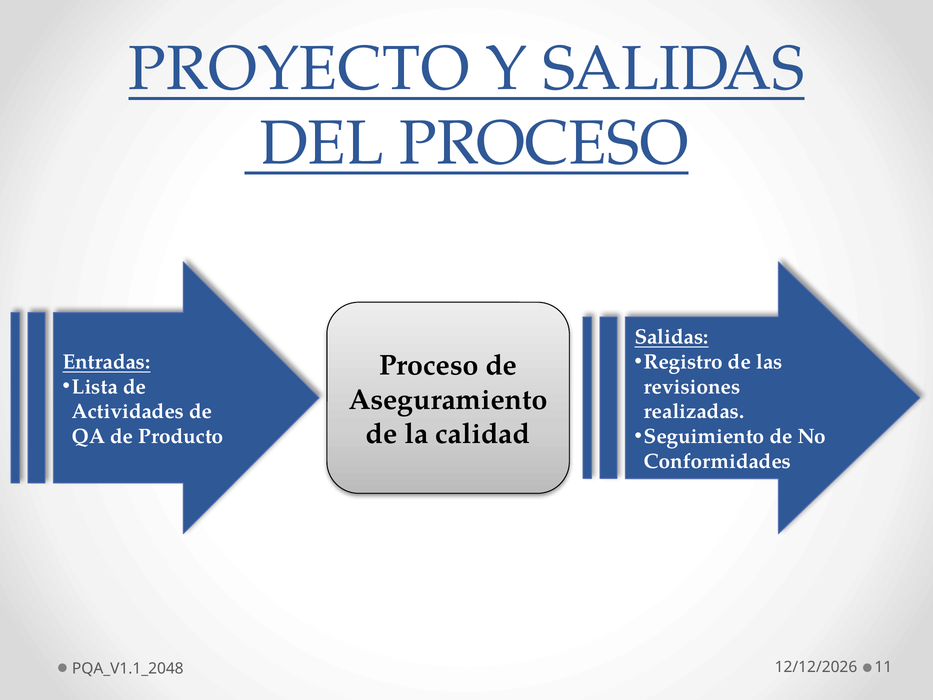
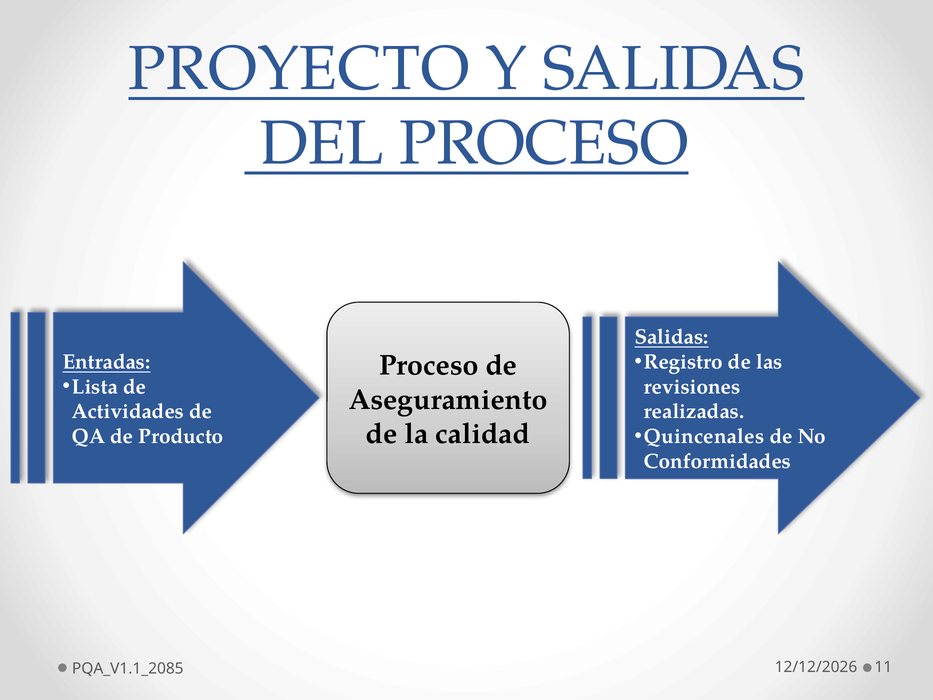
Seguimiento: Seguimiento -> Quincenales
PQA_V1.1_2048: PQA_V1.1_2048 -> PQA_V1.1_2085
